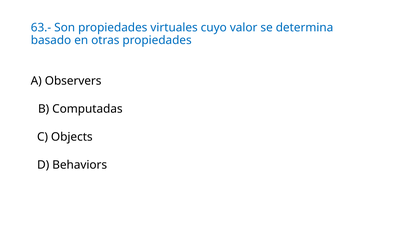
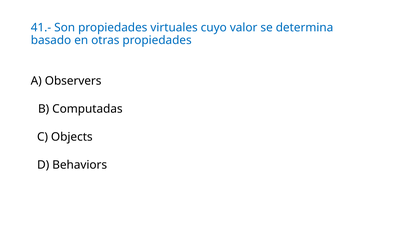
63.-: 63.- -> 41.-
